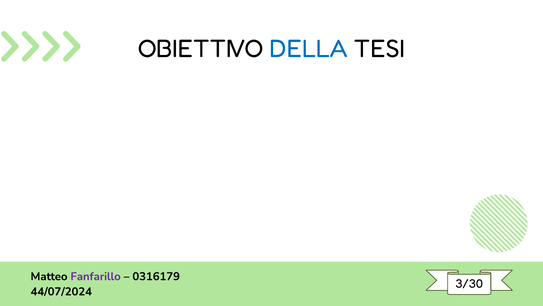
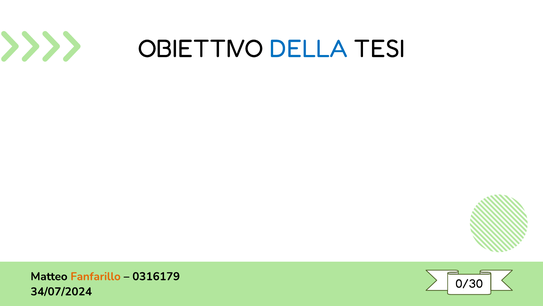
Fanfarillo colour: purple -> orange
3/30: 3/30 -> 0/30
44/07/2024: 44/07/2024 -> 34/07/2024
